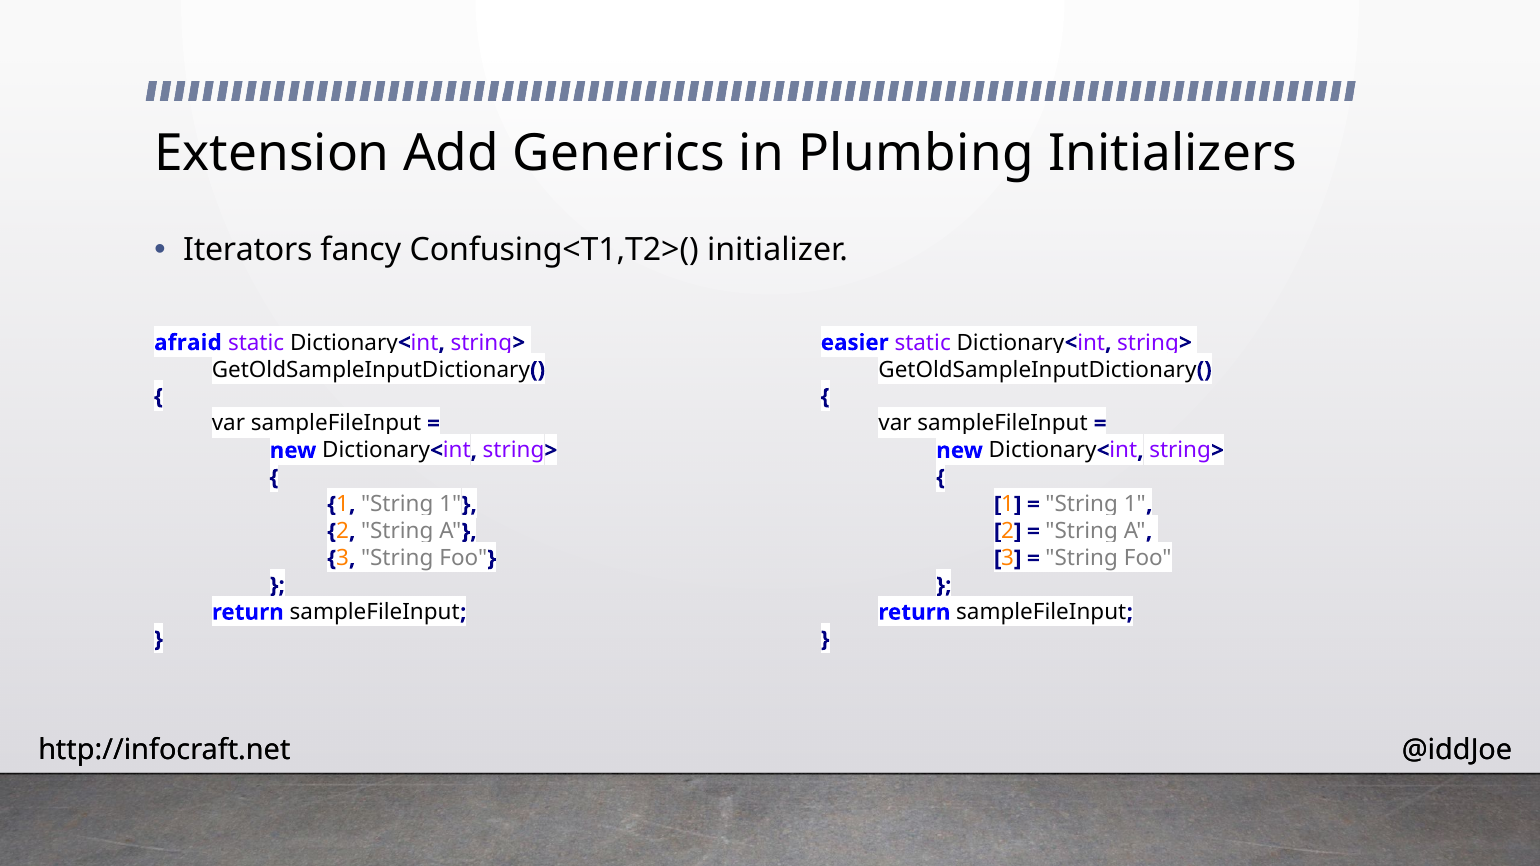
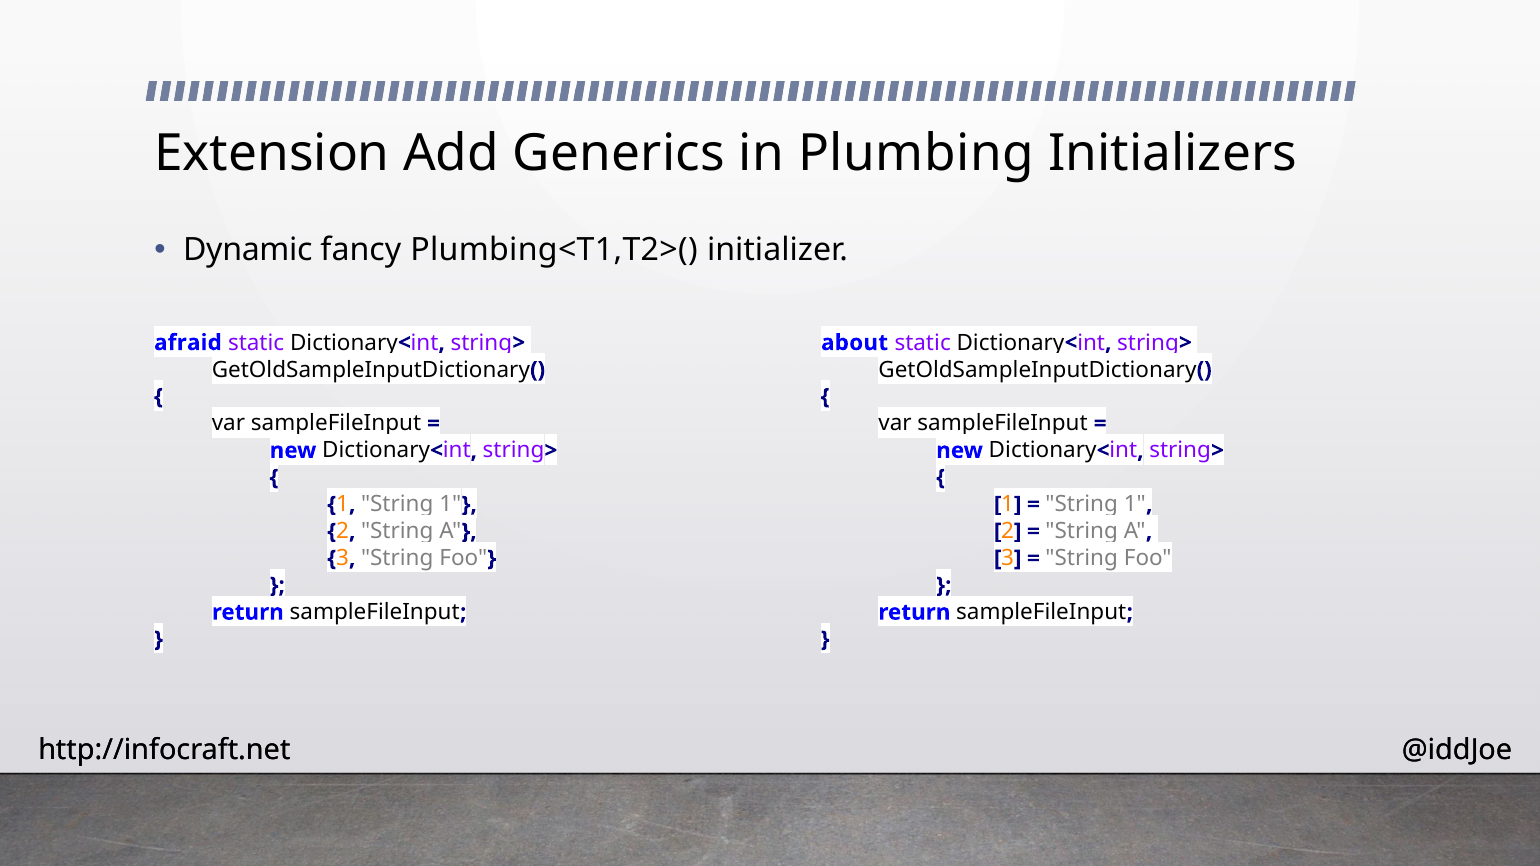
Iterators: Iterators -> Dynamic
Confusing<T1,T2>(: Confusing<T1,T2>( -> Plumbing<T1,T2>(
easier: easier -> about
